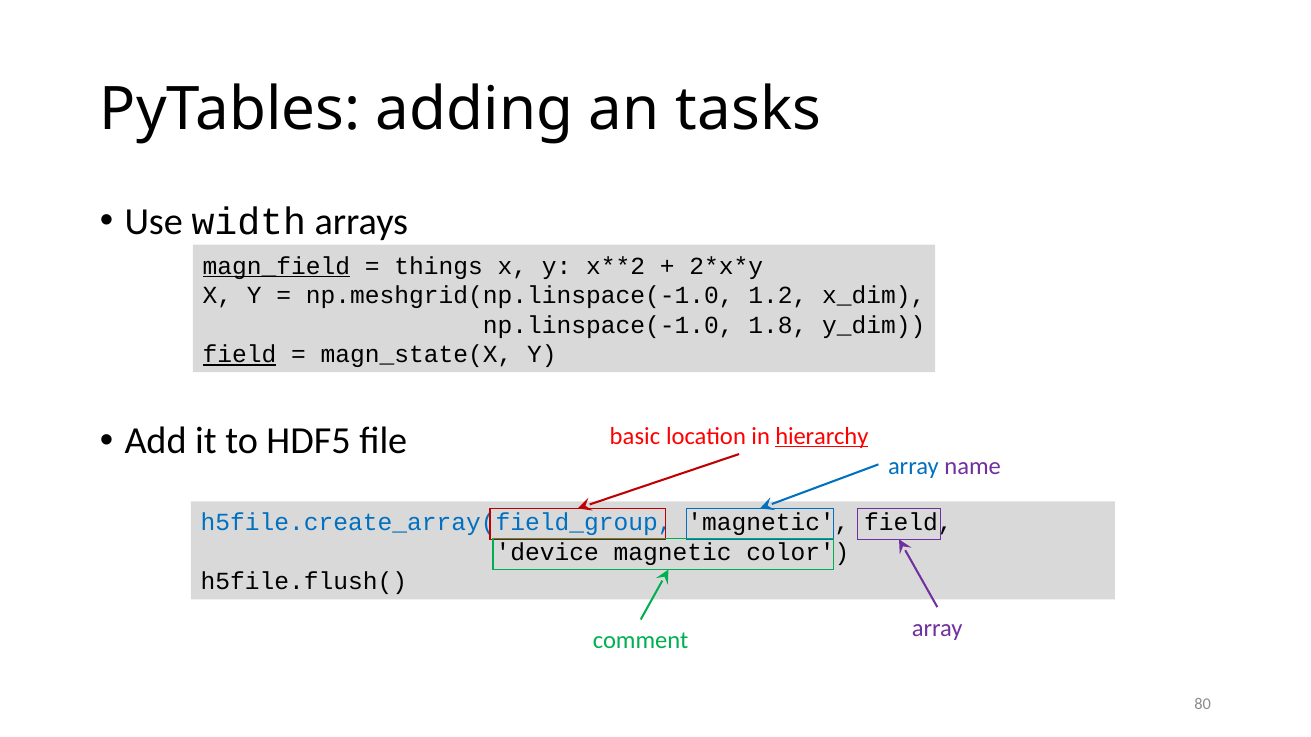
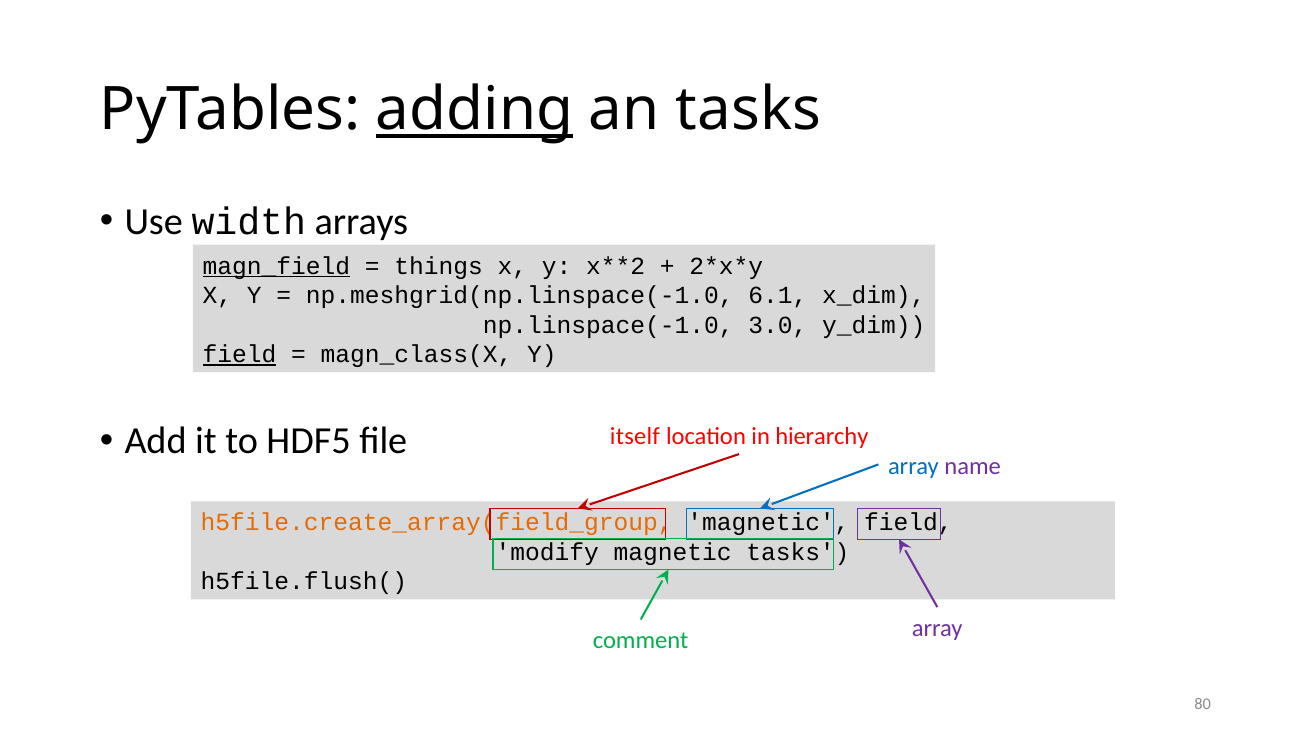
adding underline: none -> present
1.2: 1.2 -> 6.1
1.8: 1.8 -> 3.0
magn_state(X: magn_state(X -> magn_class(X
basic: basic -> itself
hierarchy underline: present -> none
h5file.create_array(field_group colour: blue -> orange
device: device -> modify
magnetic color: color -> tasks
